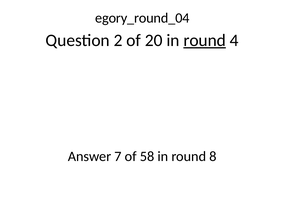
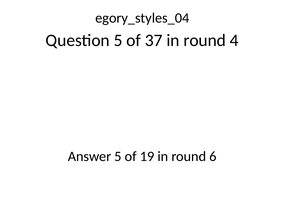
egory_round_04: egory_round_04 -> egory_styles_04
Question 2: 2 -> 5
20: 20 -> 37
round at (205, 40) underline: present -> none
Answer 7: 7 -> 5
58: 58 -> 19
8: 8 -> 6
